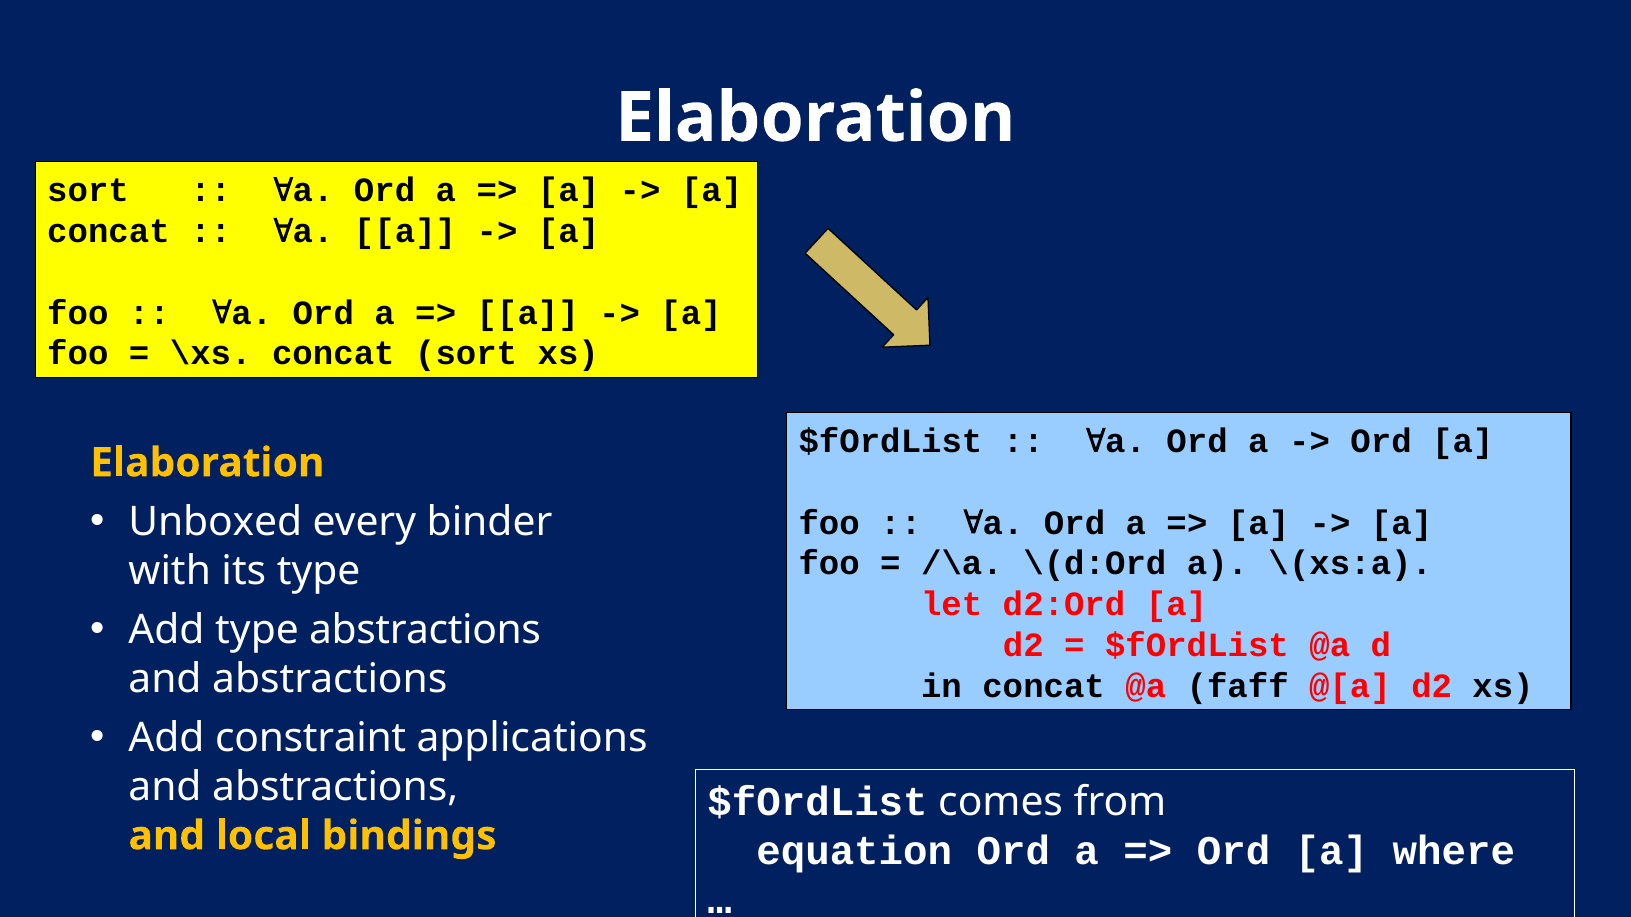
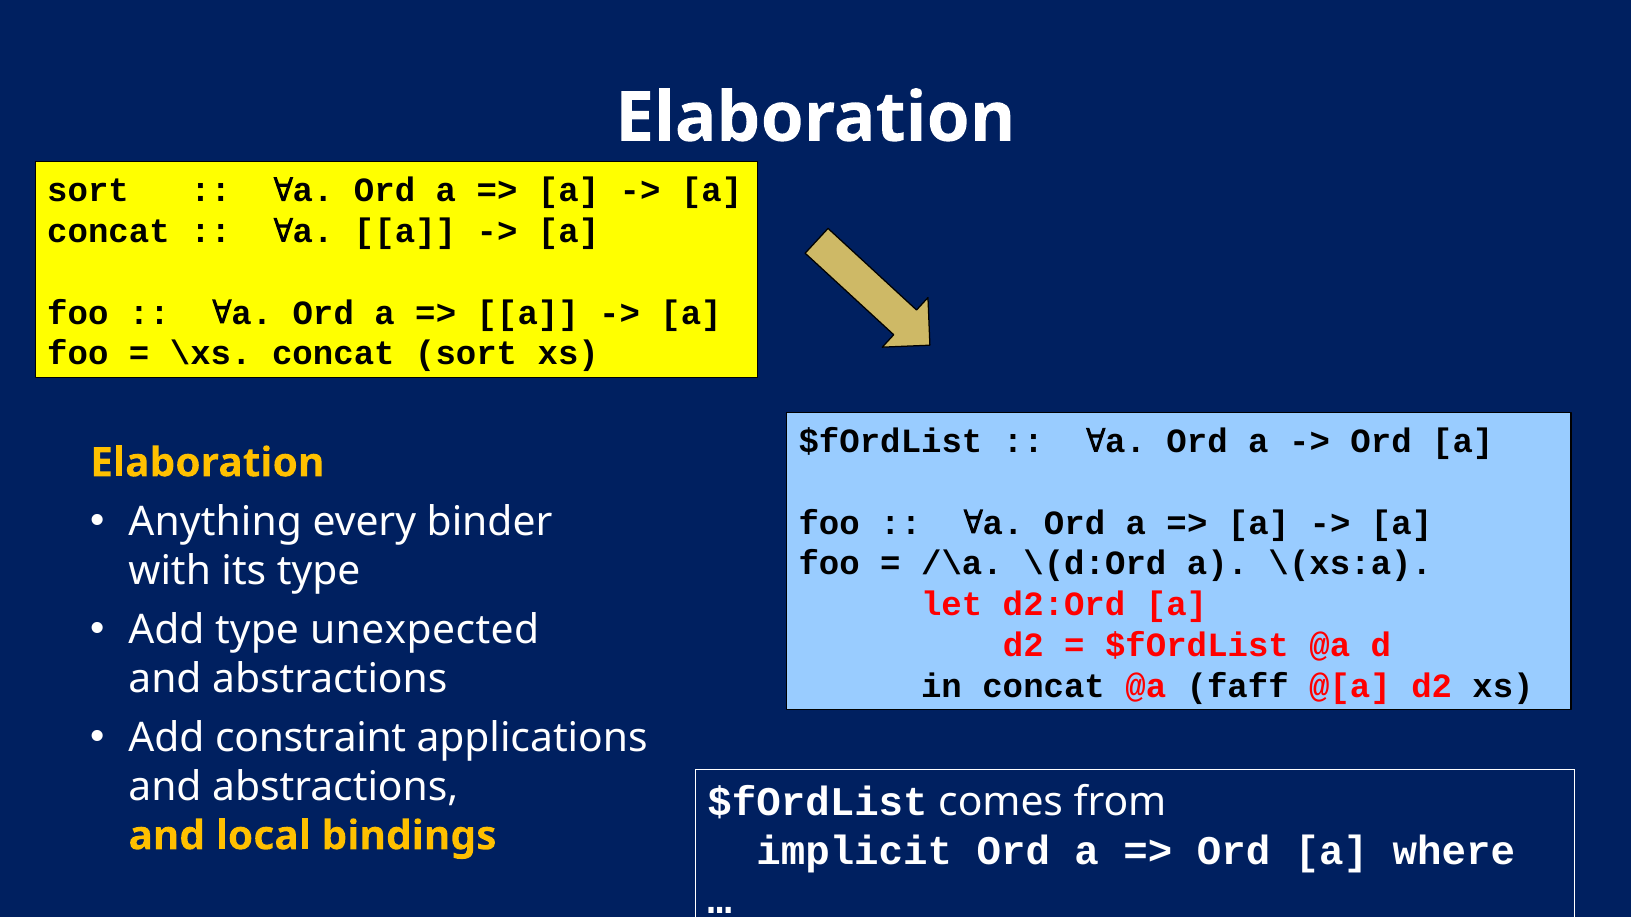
Unboxed: Unboxed -> Anything
type abstractions: abstractions -> unexpected
equation: equation -> implicit
